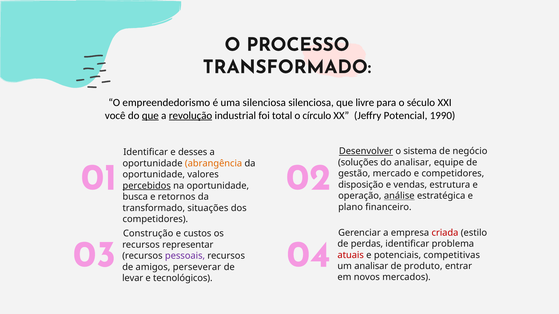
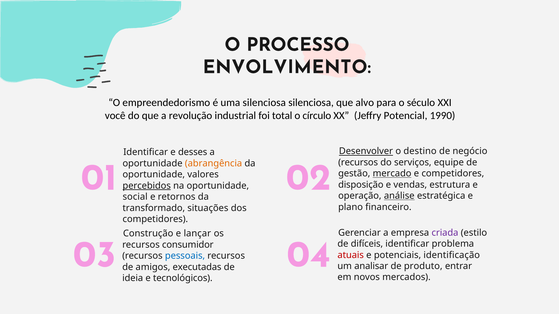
TRANSFORMADO at (287, 67): TRANSFORMADO -> ENVOLVIMENTO
livre: livre -> alvo
que at (150, 116) underline: present -> none
revolução underline: present -> none
sistema: sistema -> destino
soluções at (358, 163): soluções -> recursos
do analisar: analisar -> serviços
mercado underline: none -> present
busca: busca -> social
criada colour: red -> purple
custos: custos -> lançar
perdas: perdas -> difíceis
representar: representar -> consumidor
competitivas: competitivas -> identificação
pessoais colour: purple -> blue
perseverar: perseverar -> executadas
levar: levar -> ideia
